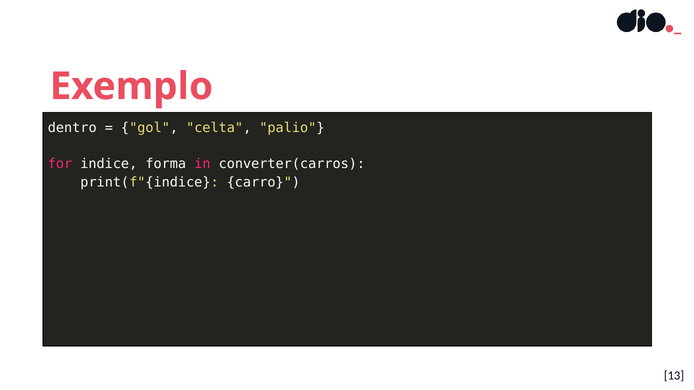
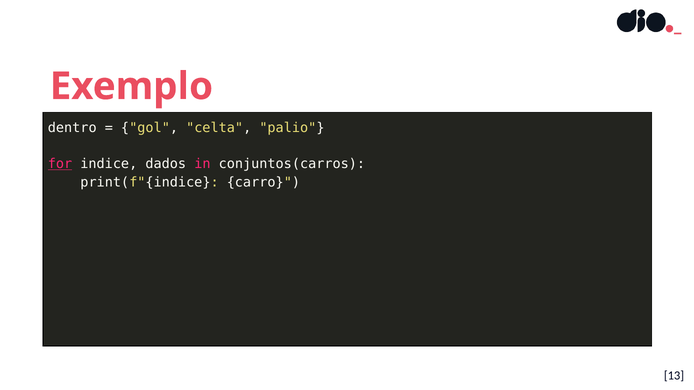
for underline: none -> present
forma: forma -> dados
converter(carros: converter(carros -> conjuntos(carros
